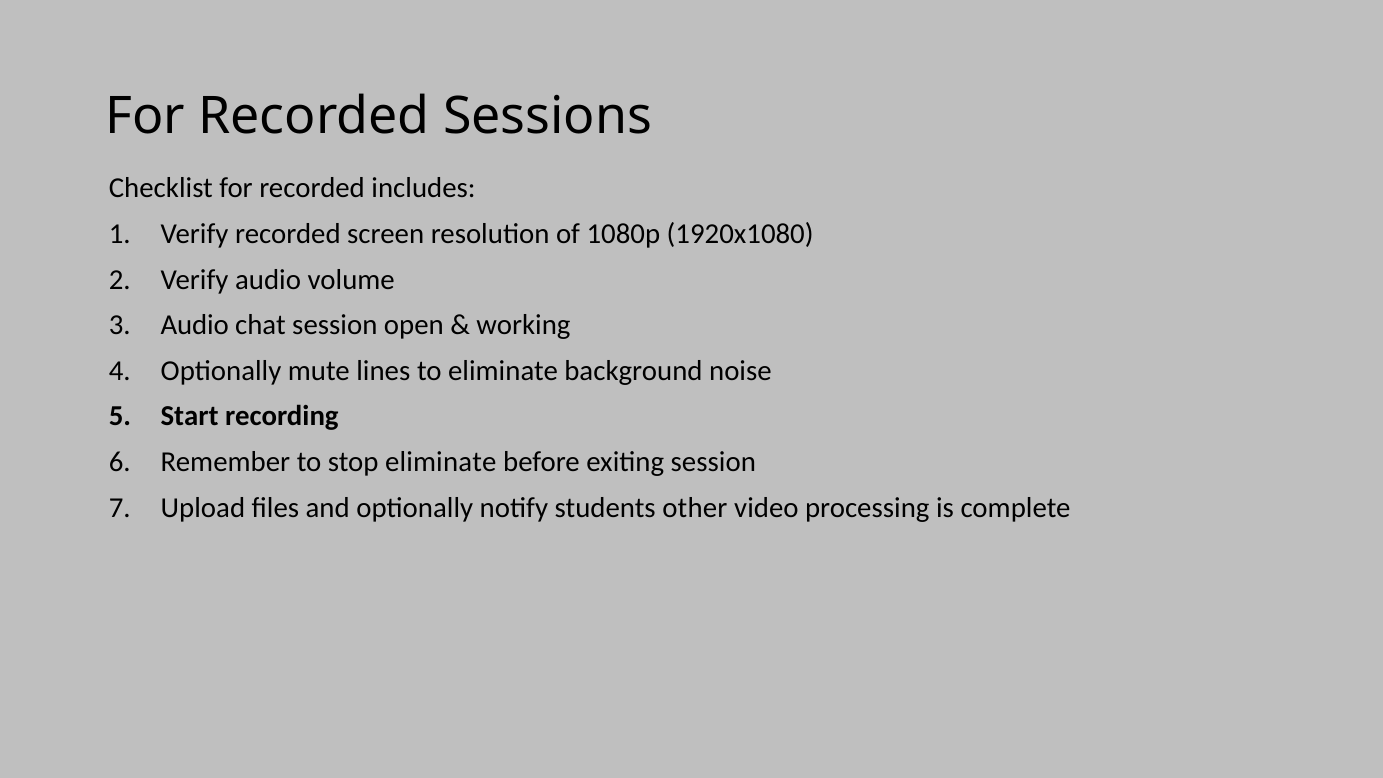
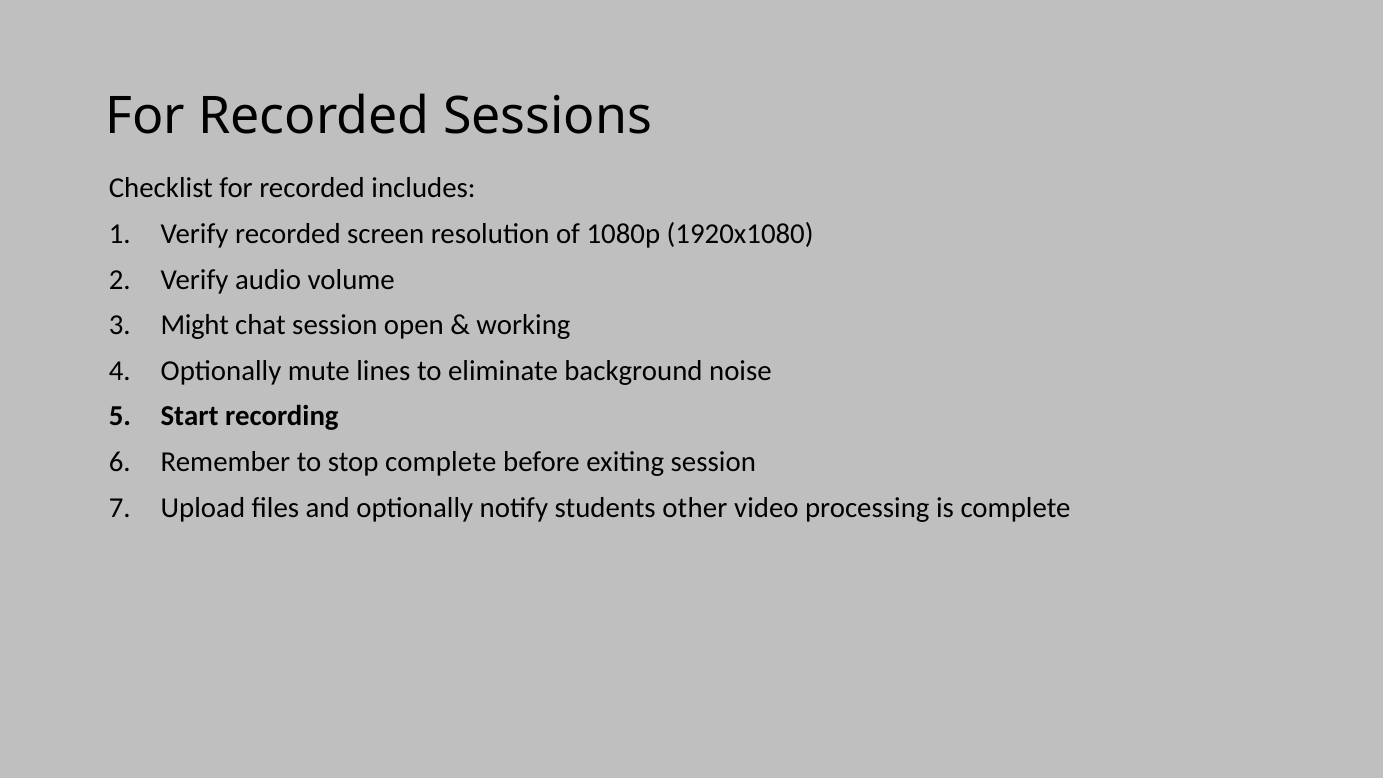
Audio at (195, 325): Audio -> Might
stop eliminate: eliminate -> complete
